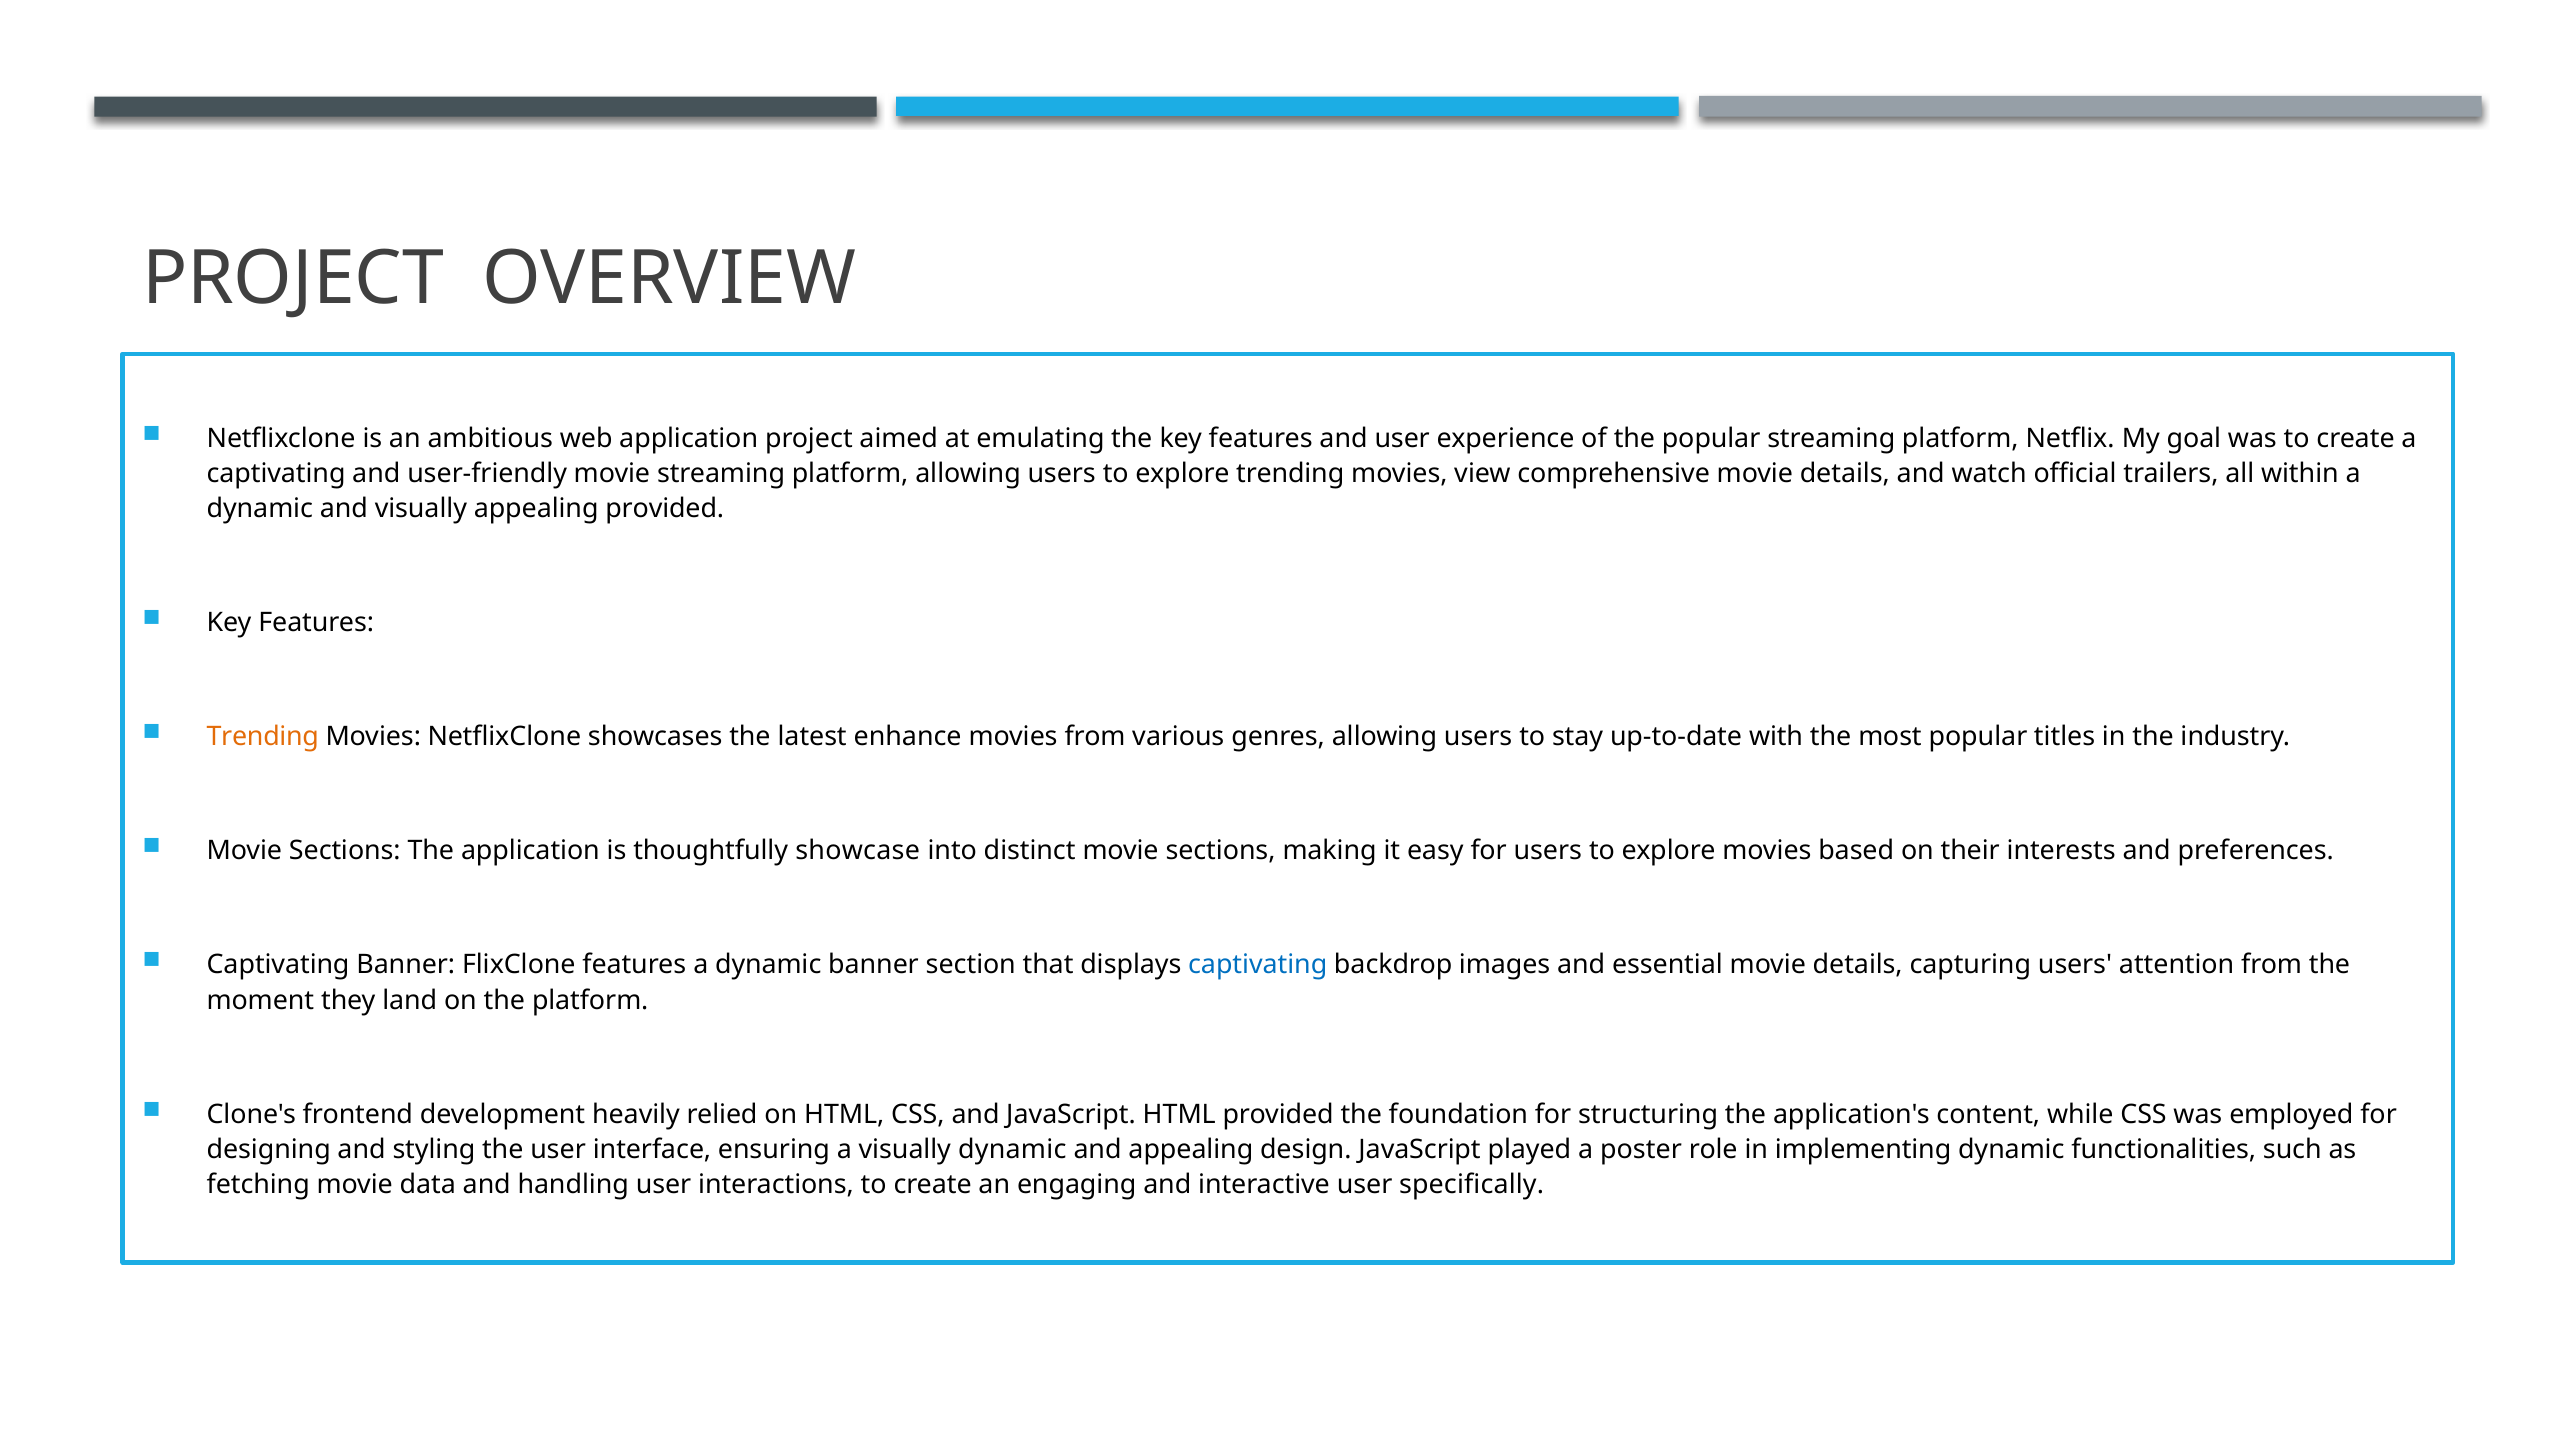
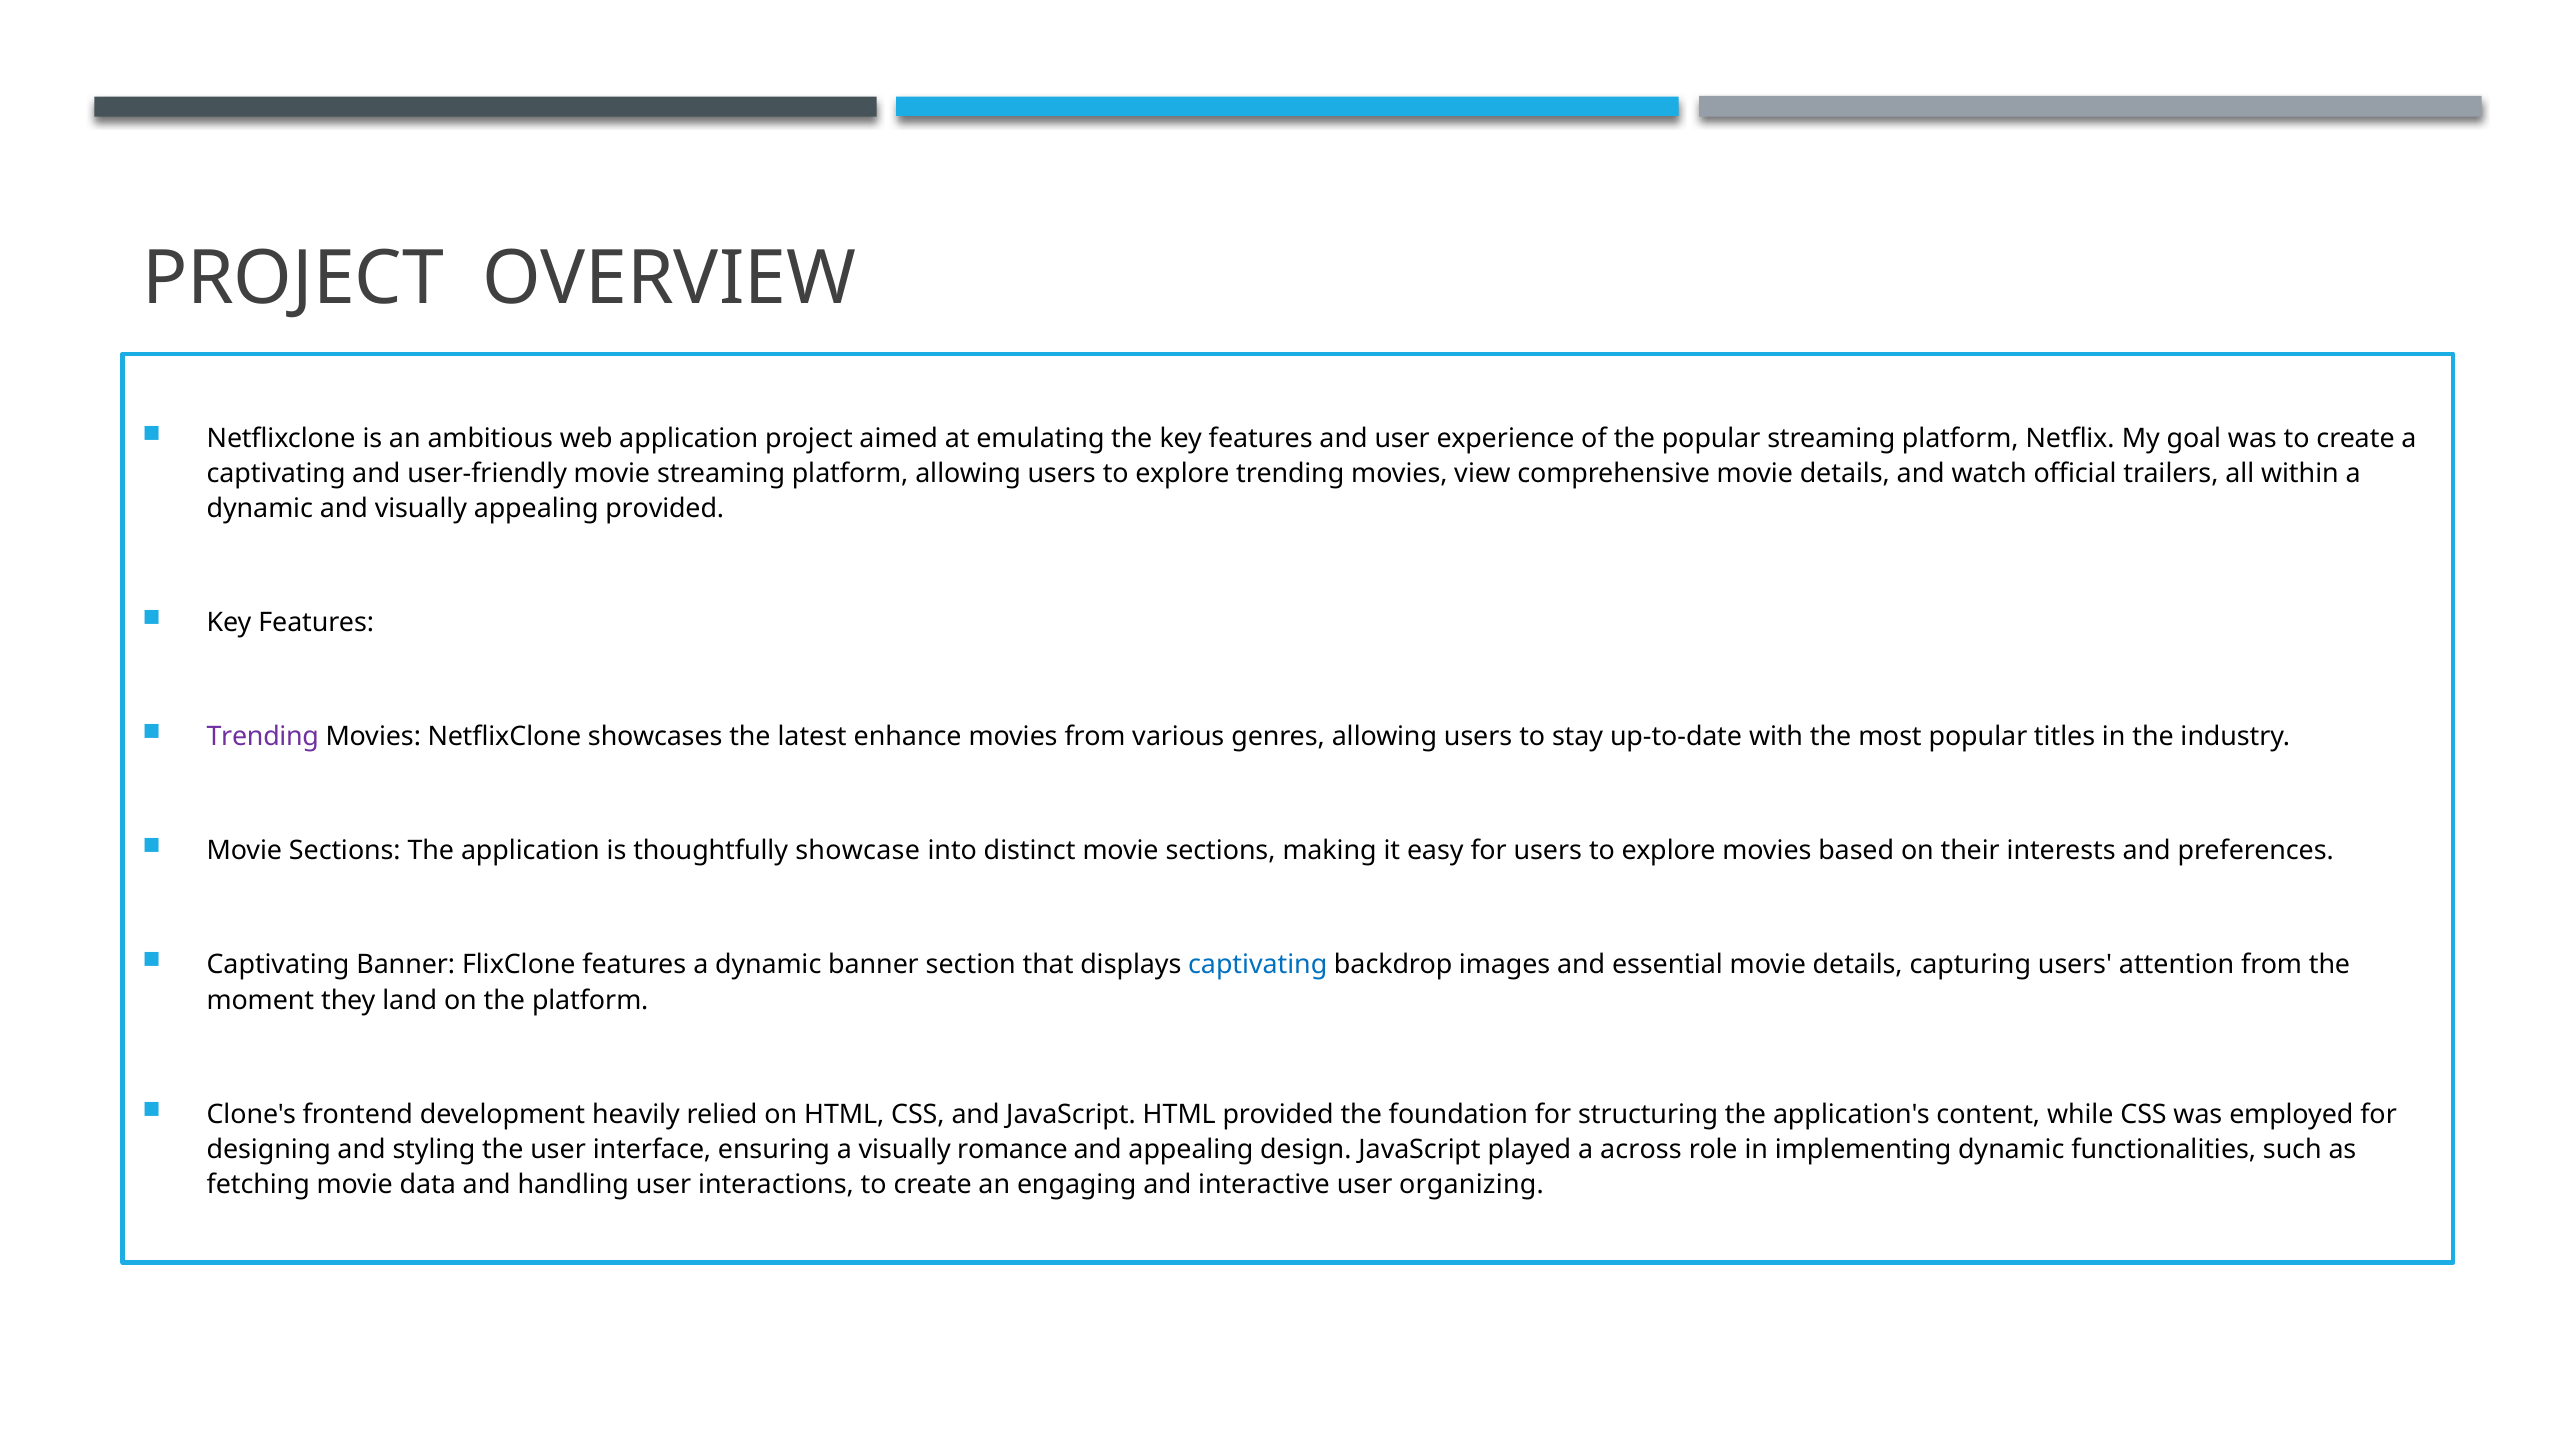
Trending at (263, 737) colour: orange -> purple
visually dynamic: dynamic -> romance
poster: poster -> across
specifically: specifically -> organizing
